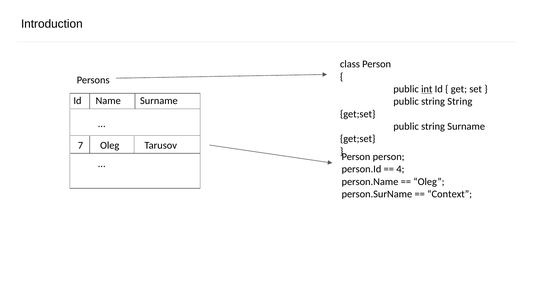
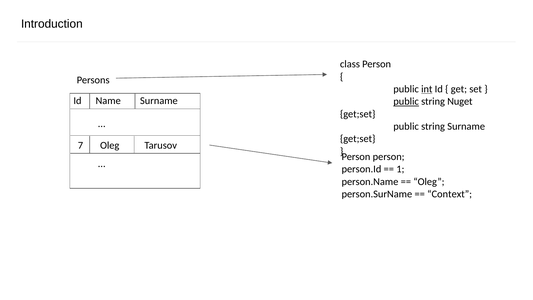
public at (406, 101) underline: none -> present
string String: String -> Nuget
4: 4 -> 1
